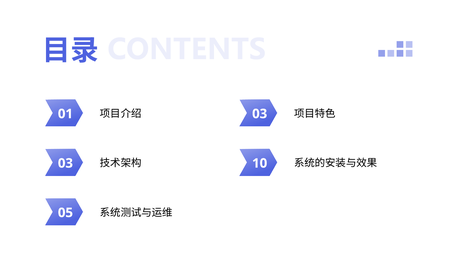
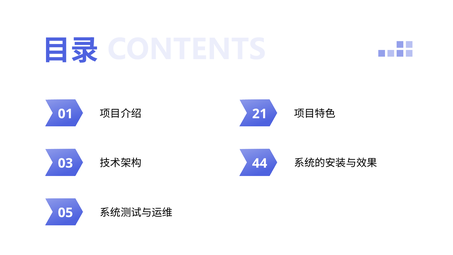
03 at (260, 114): 03 -> 21
10: 10 -> 44
